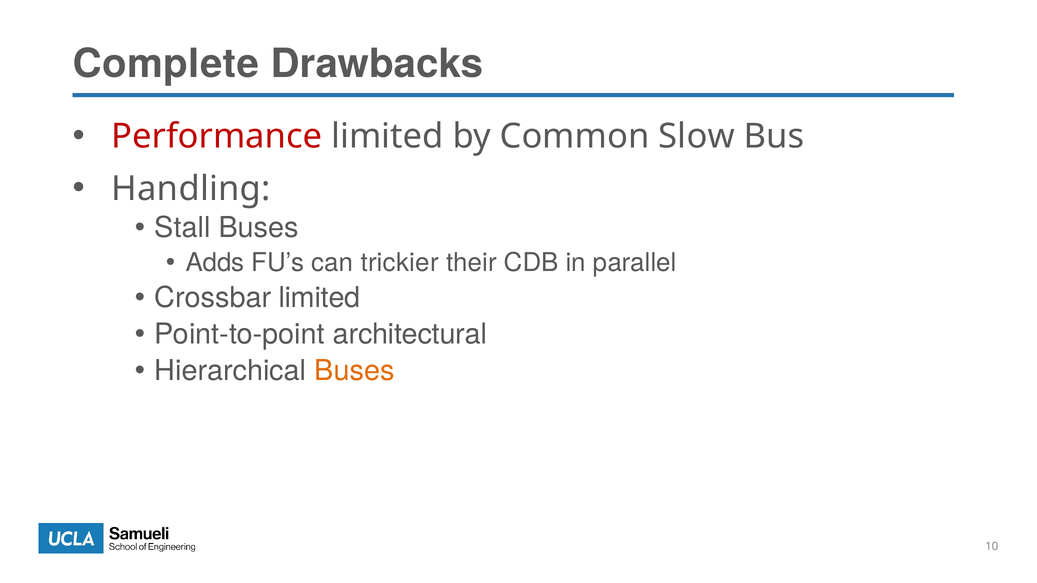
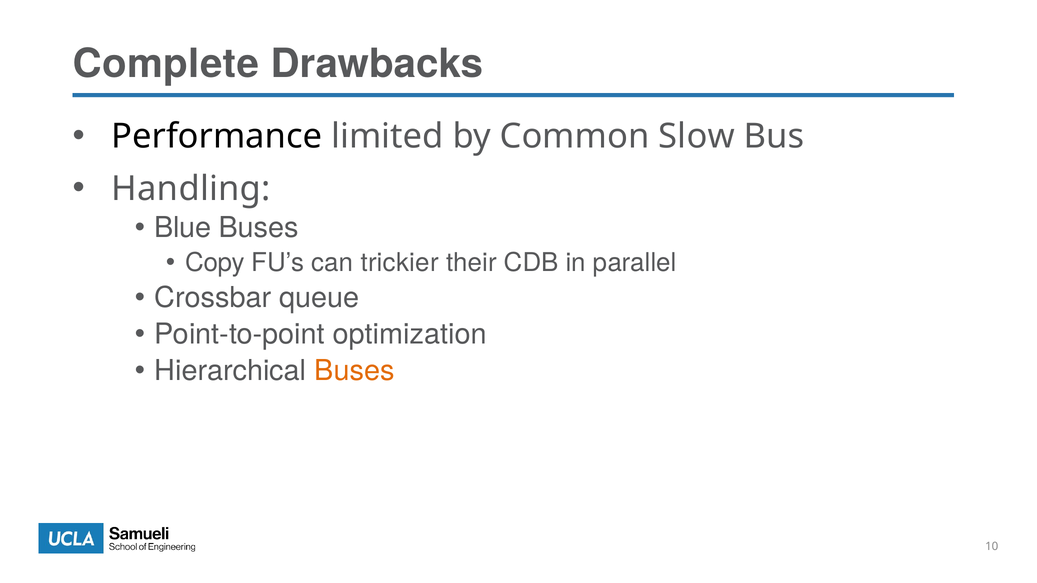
Performance colour: red -> black
Stall: Stall -> Blue
Adds: Adds -> Copy
Crossbar limited: limited -> queue
architectural: architectural -> optimization
